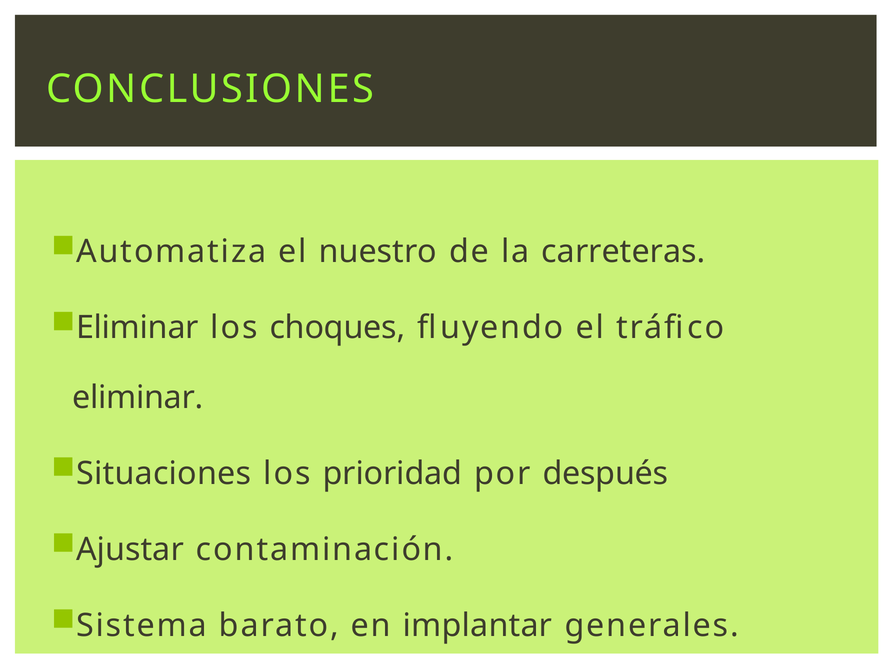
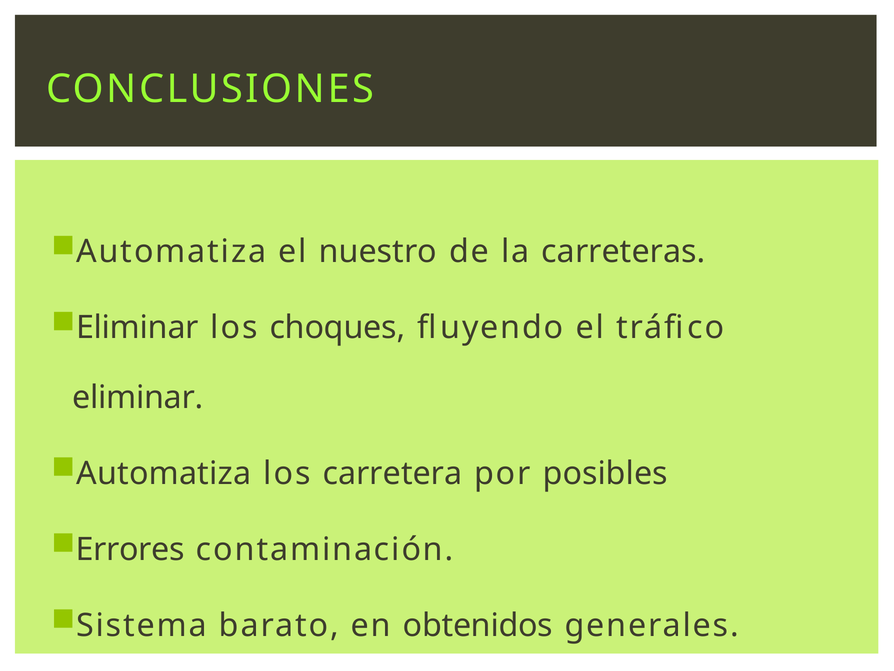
Situaciones at (164, 473): Situaciones -> Automatiza
prioridad: prioridad -> carretera
después: después -> posibles
Ajustar: Ajustar -> Errores
implantar: implantar -> obtenidos
